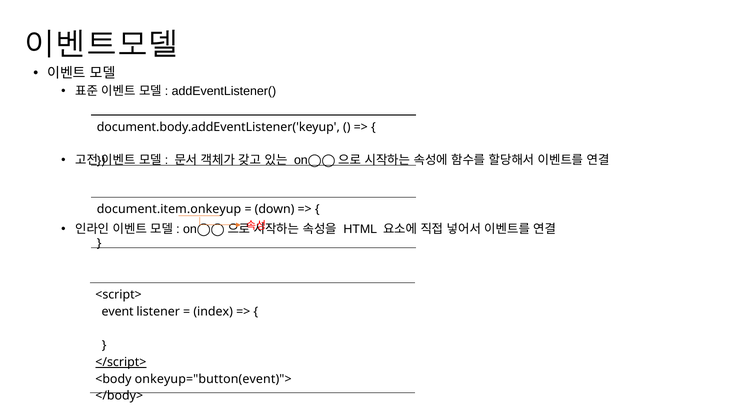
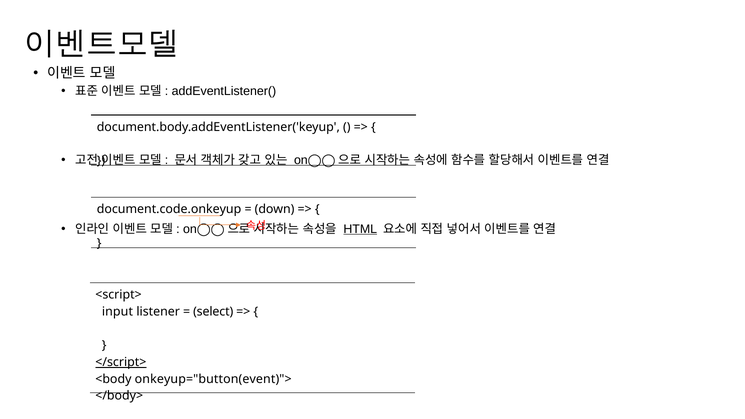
document.item.onkeyup: document.item.onkeyup -> document.code.onkeyup
HTML underline: none -> present
event: event -> input
index: index -> select
